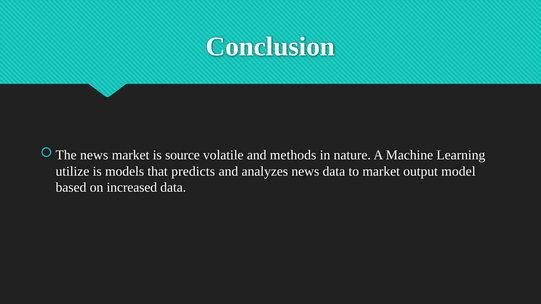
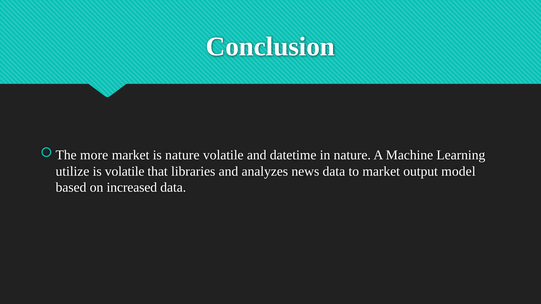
news at (94, 155): news -> more
is source: source -> nature
methods: methods -> datetime
is models: models -> volatile
predicts: predicts -> libraries
